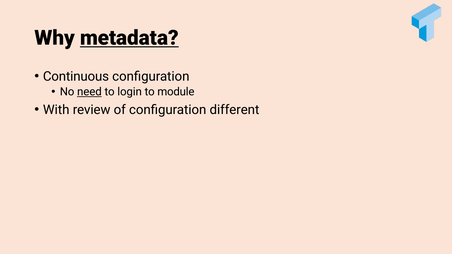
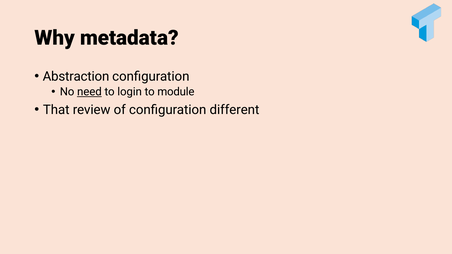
metadata underline: present -> none
Continuous: Continuous -> Abstraction
With: With -> That
